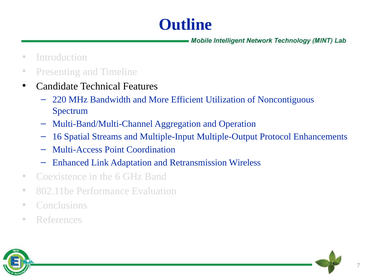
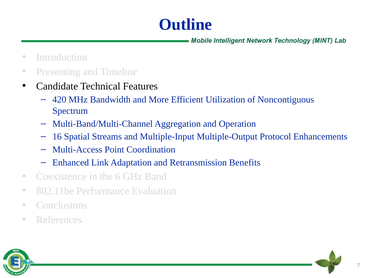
220: 220 -> 420
Wireless: Wireless -> Benefits
